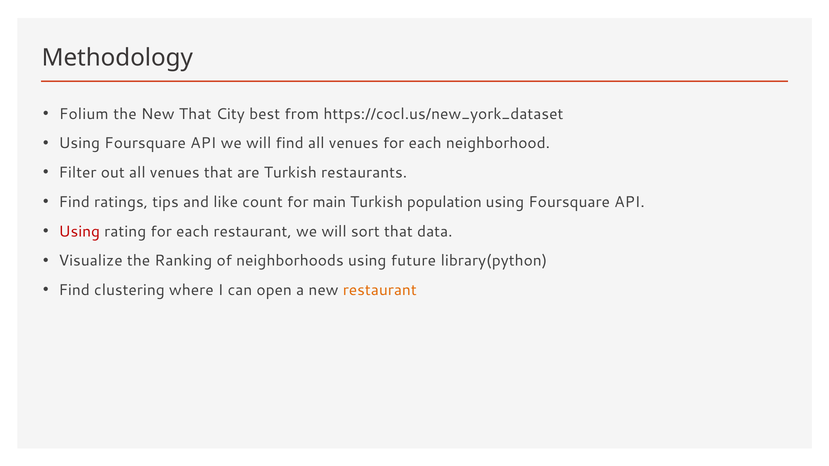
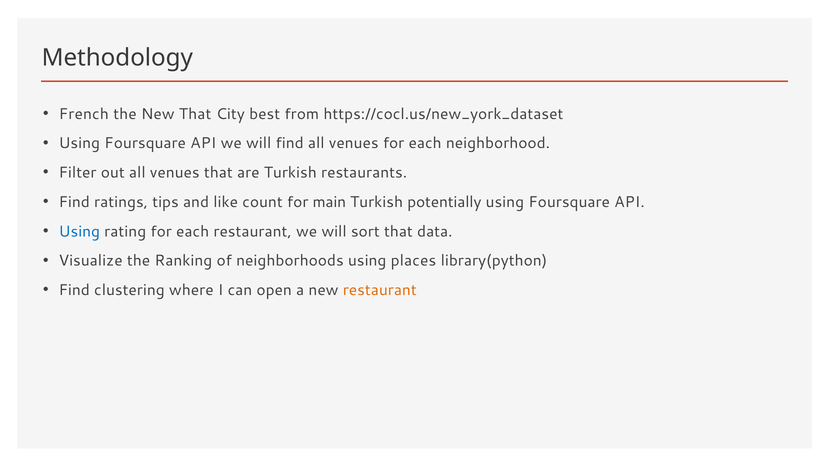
Folium: Folium -> French
population: population -> potentially
Using at (79, 232) colour: red -> blue
future: future -> places
